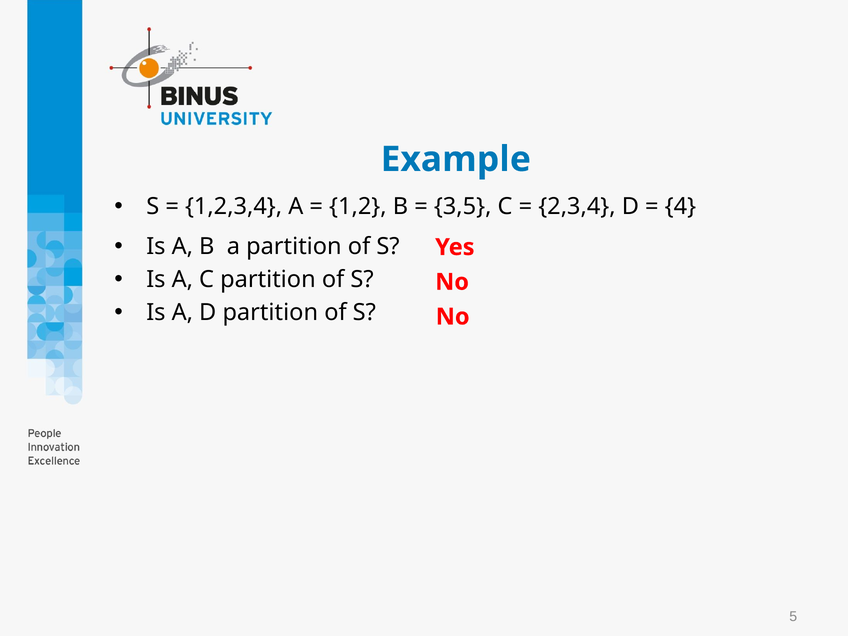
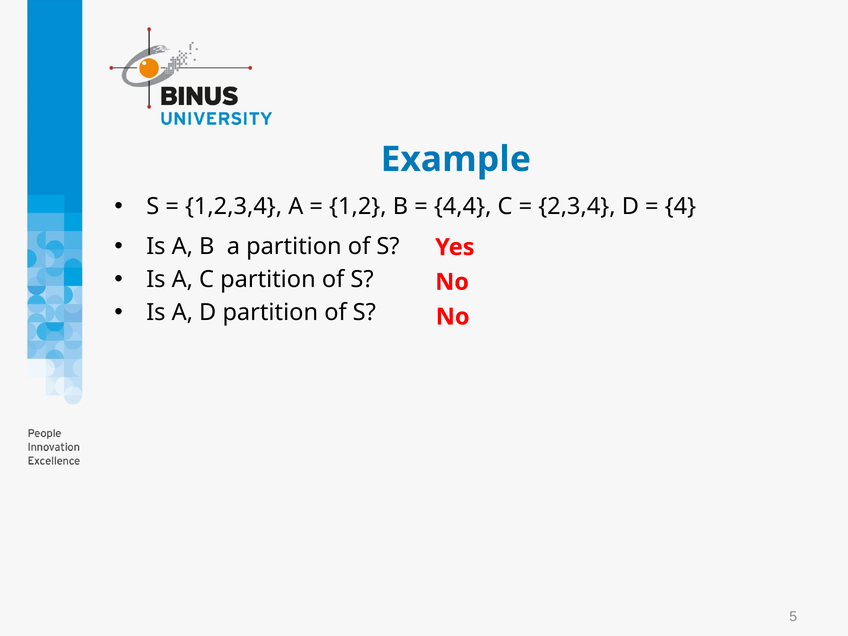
3,5: 3,5 -> 4,4
